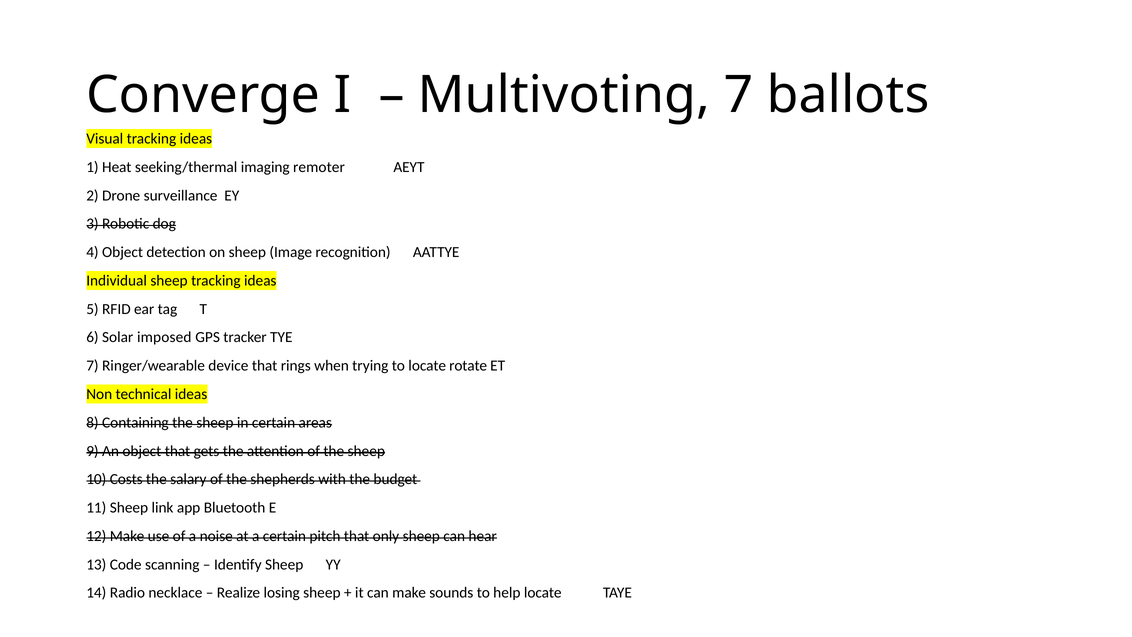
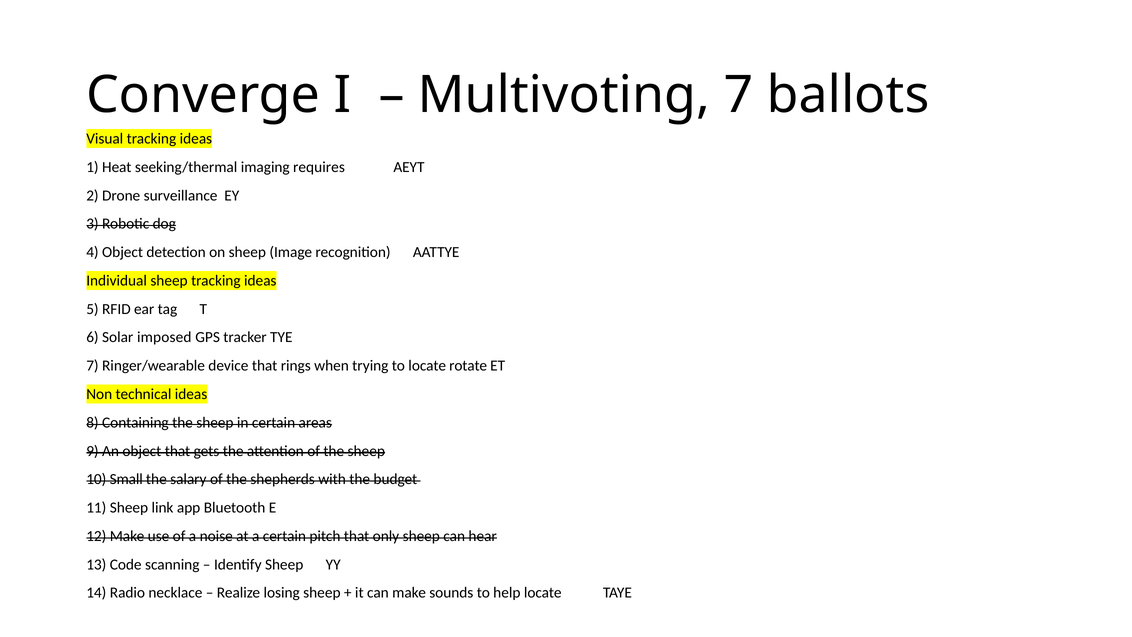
remoter: remoter -> requires
Costs: Costs -> Small
